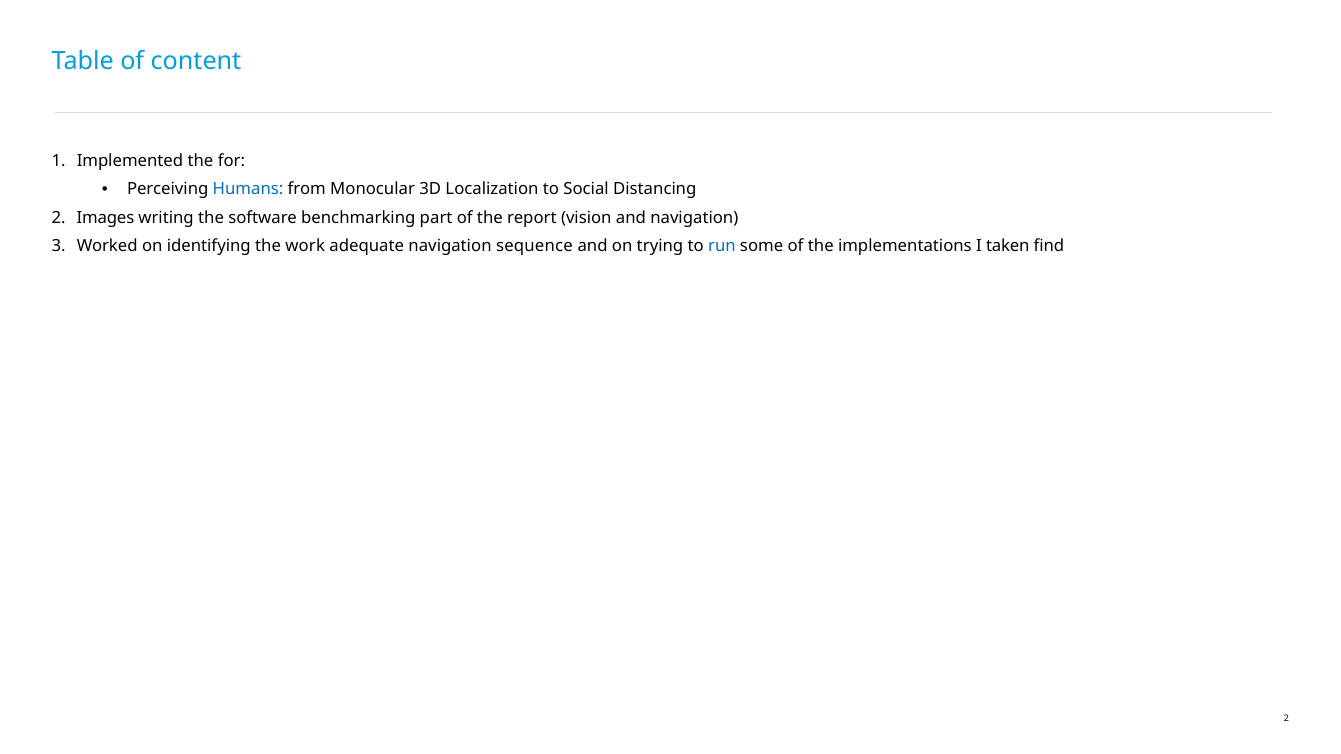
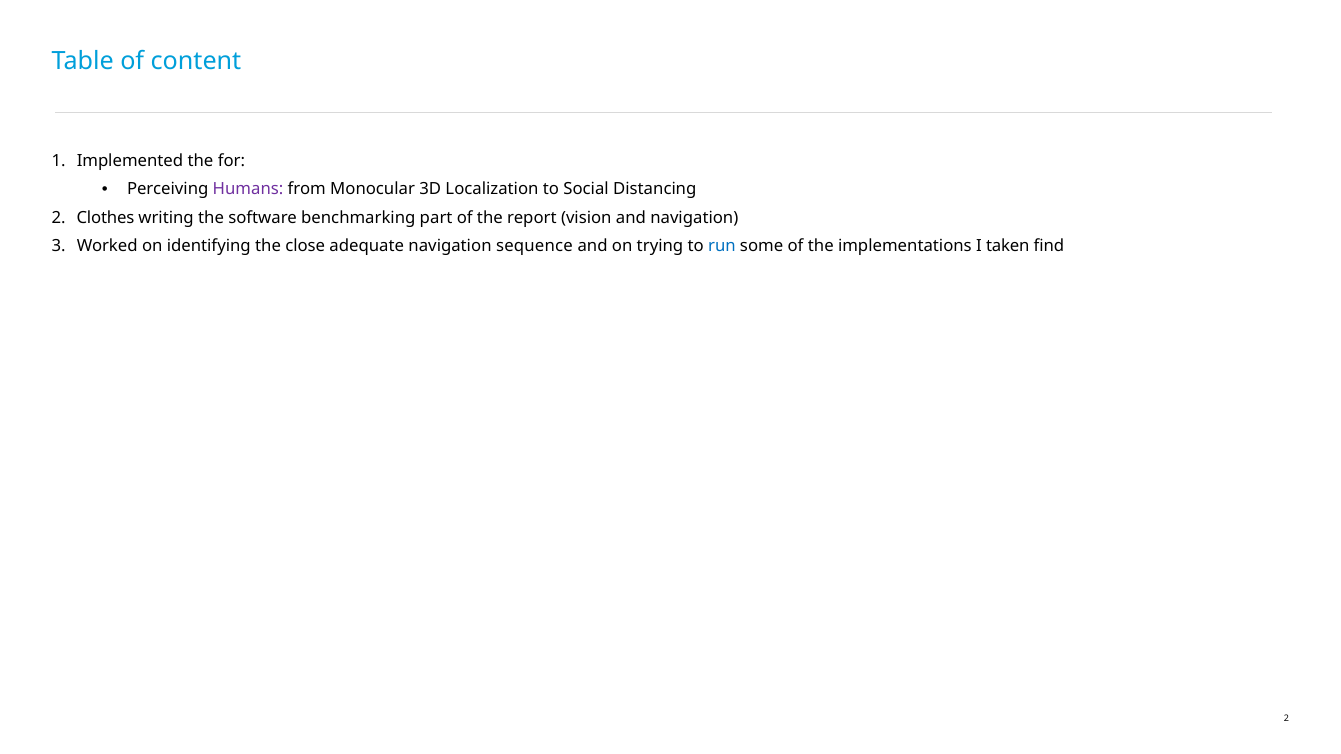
Humans colour: blue -> purple
Images: Images -> Clothes
work: work -> close
